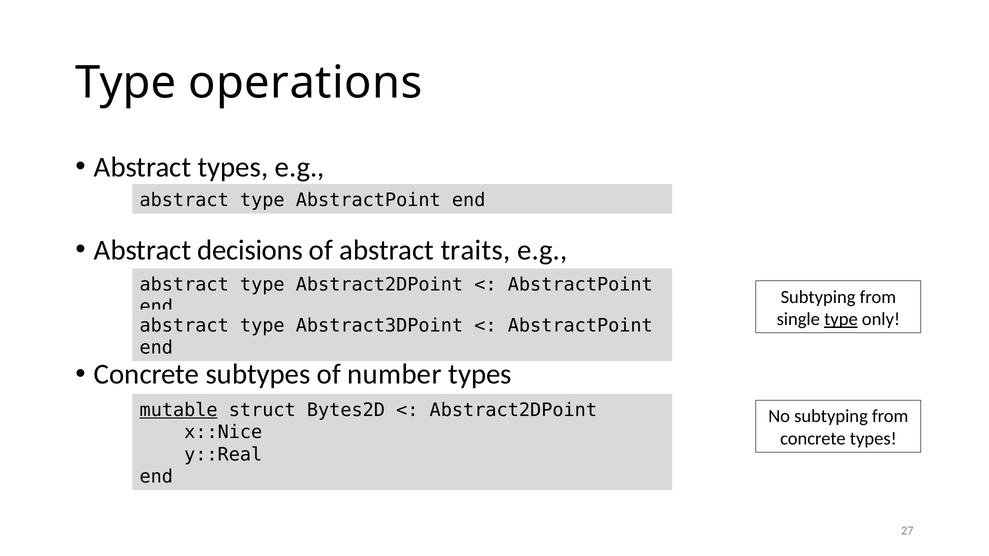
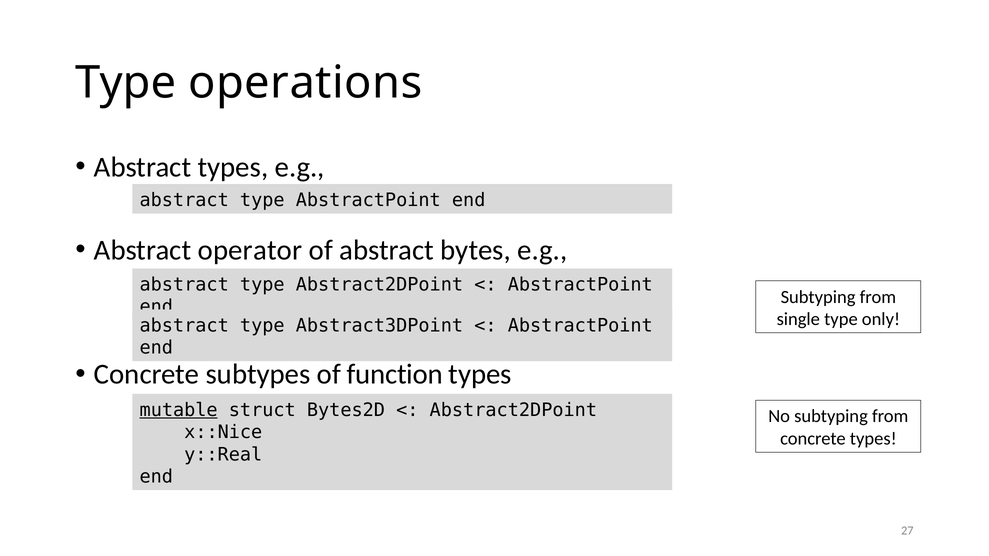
decisions: decisions -> operator
traits: traits -> bytes
type at (841, 319) underline: present -> none
number: number -> function
